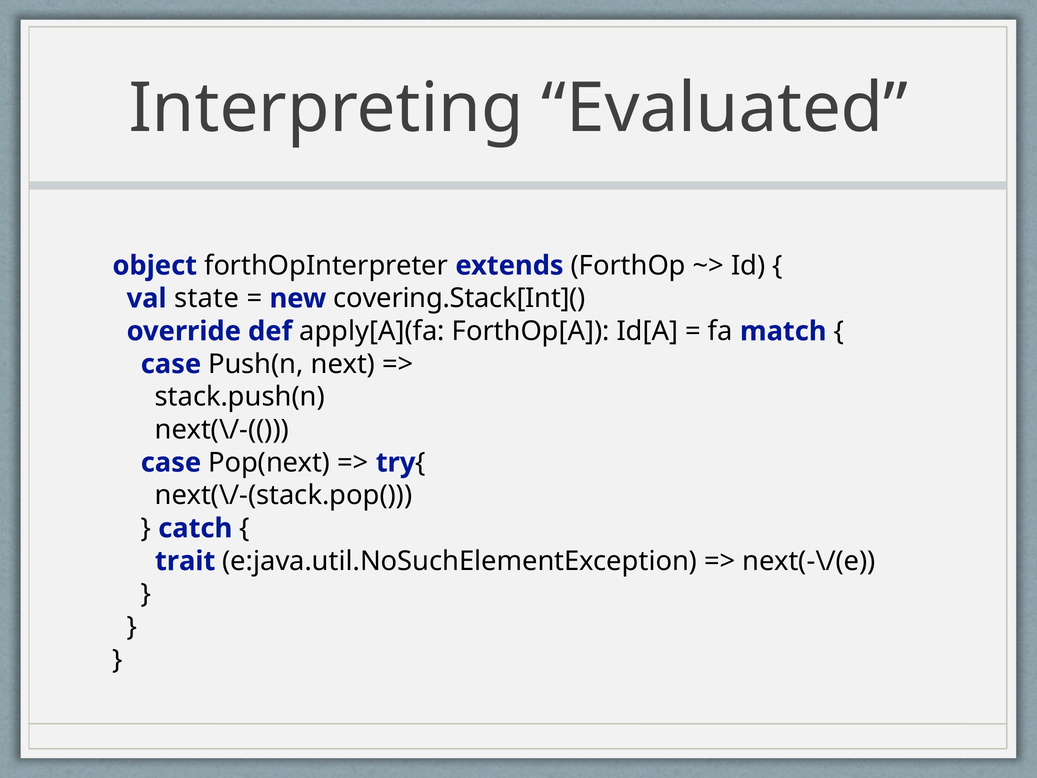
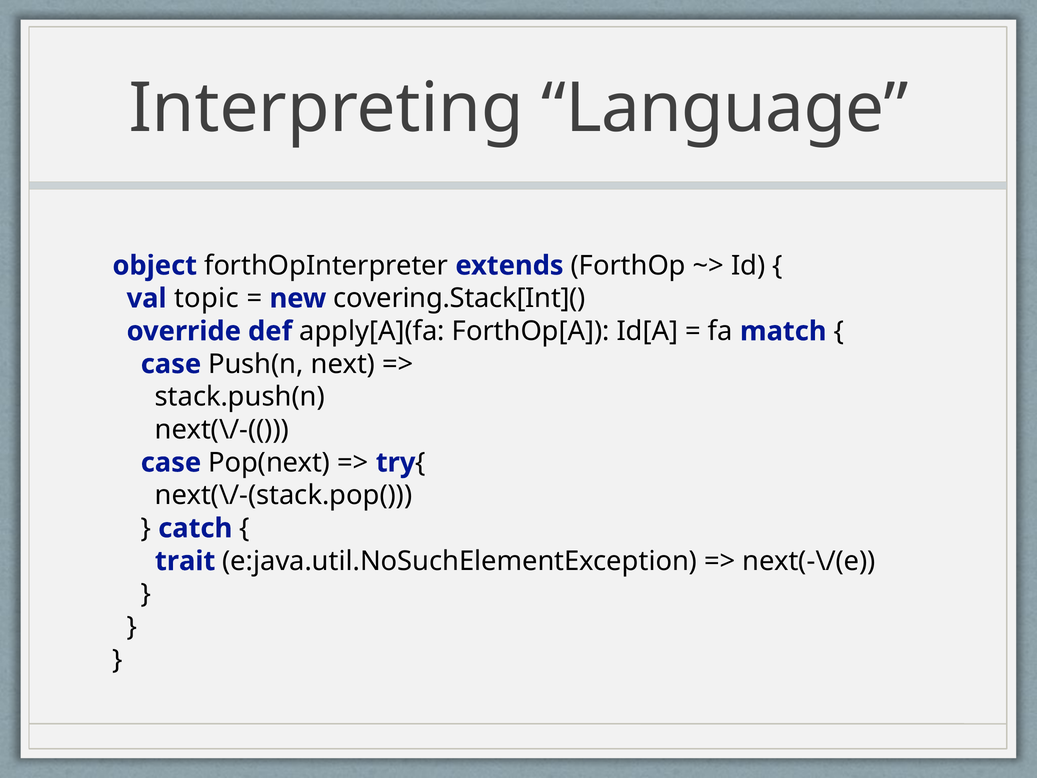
Evaluated: Evaluated -> Language
state: state -> topic
